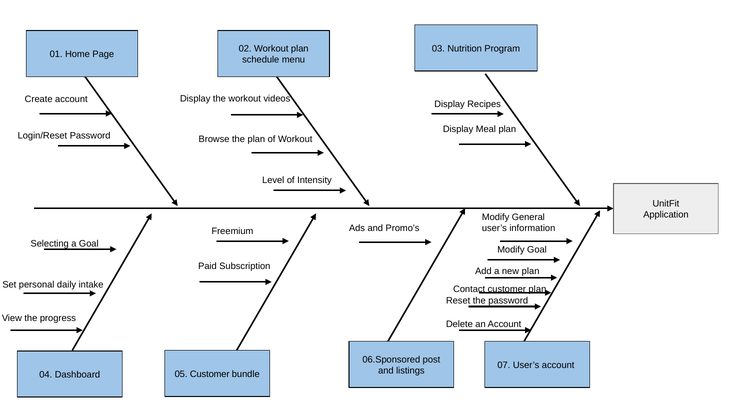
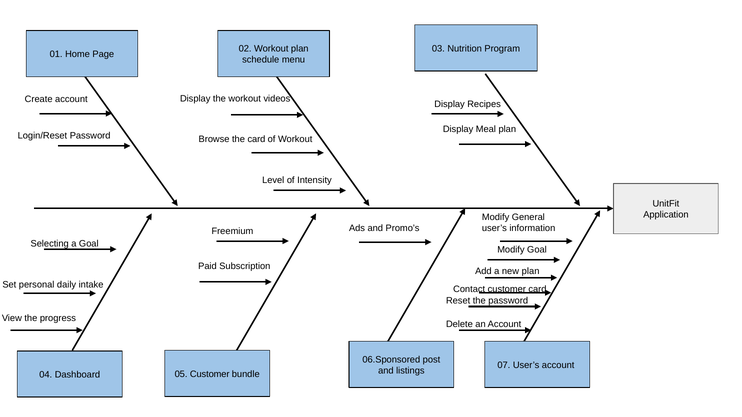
the plan: plan -> card
customer plan: plan -> card
